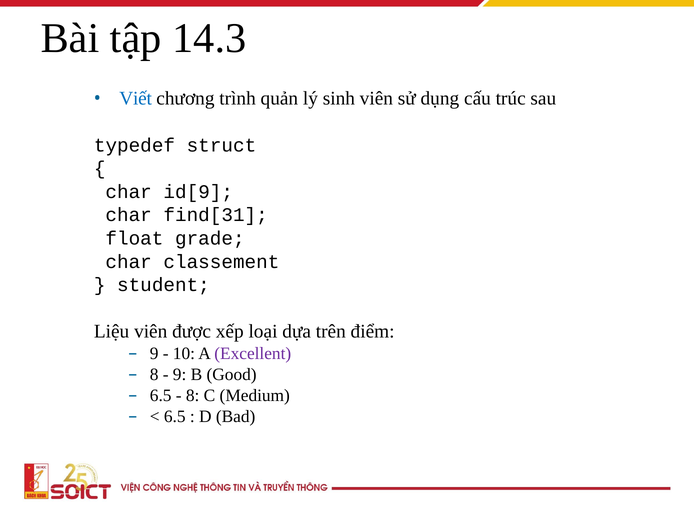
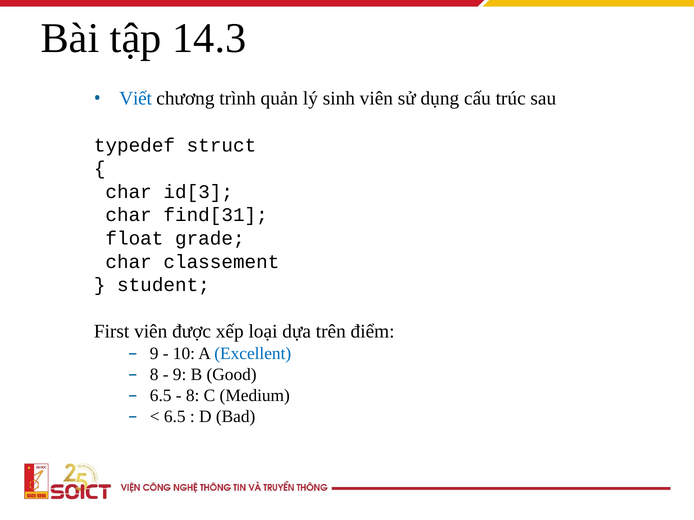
id[9: id[9 -> id[3
Liệu: Liệu -> First
Excellent colour: purple -> blue
